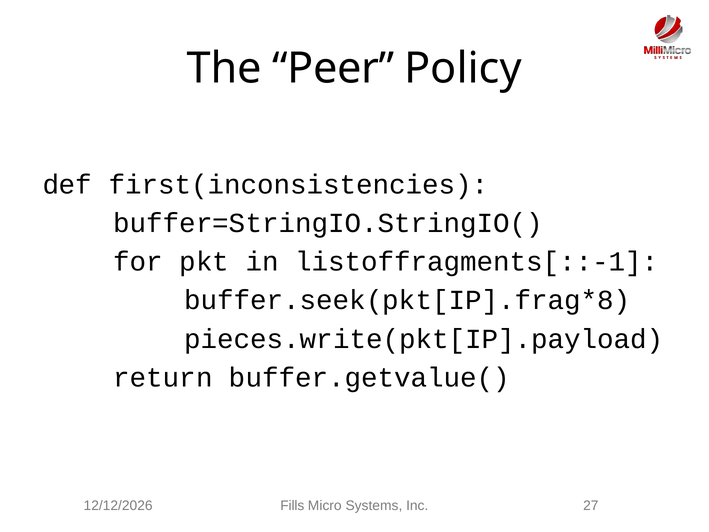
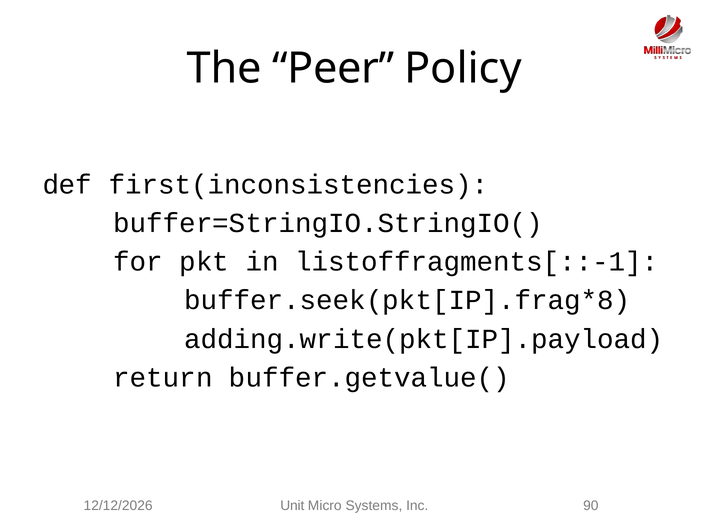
pieces.write(pkt[IP].payload: pieces.write(pkt[IP].payload -> adding.write(pkt[IP].payload
Fills: Fills -> Unit
27: 27 -> 90
